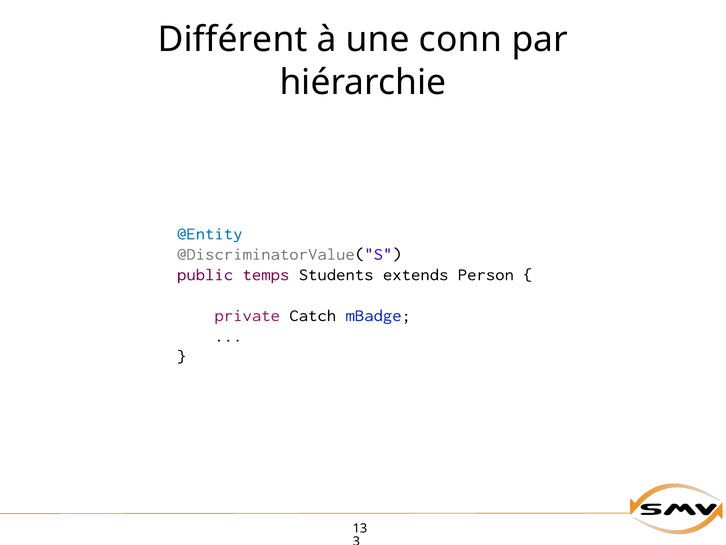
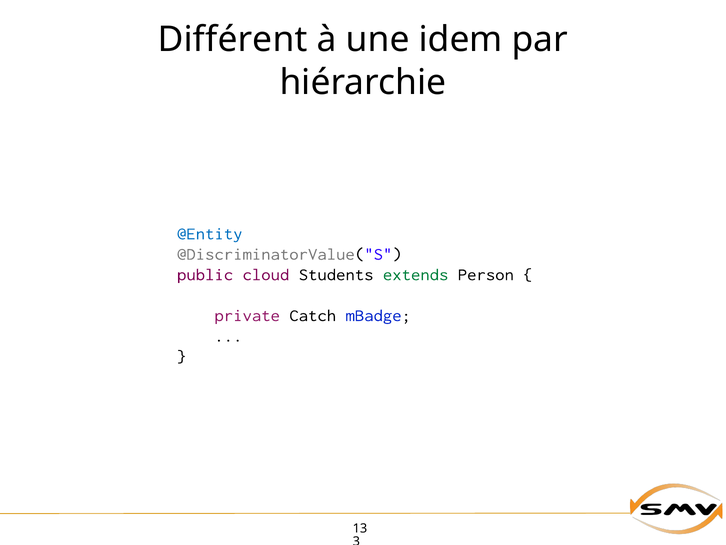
conn: conn -> idem
temps: temps -> cloud
extends colour: black -> green
